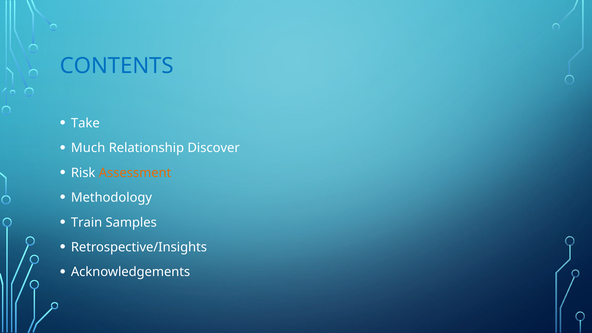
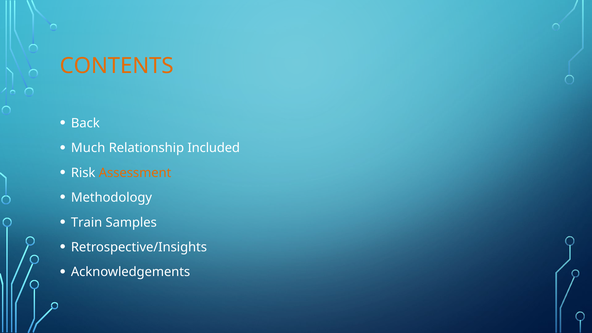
CONTENTS colour: blue -> orange
Take: Take -> Back
Discover: Discover -> Included
